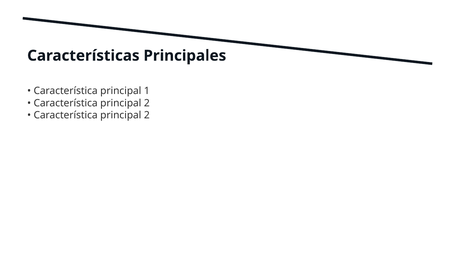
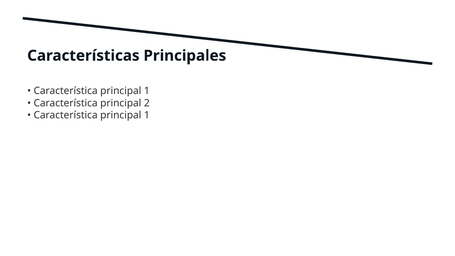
2 at (147, 115): 2 -> 1
